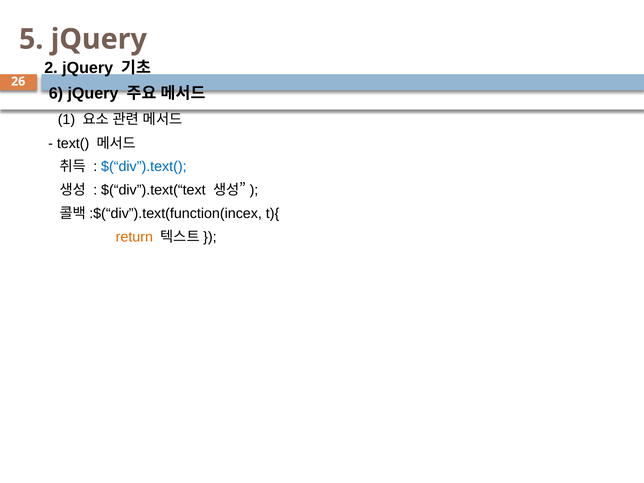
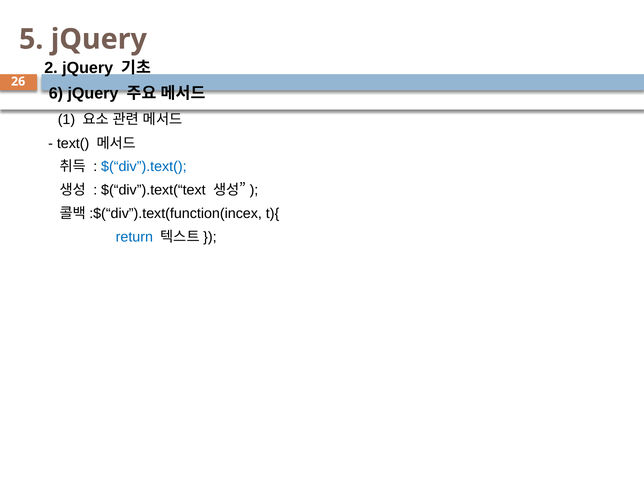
return colour: orange -> blue
